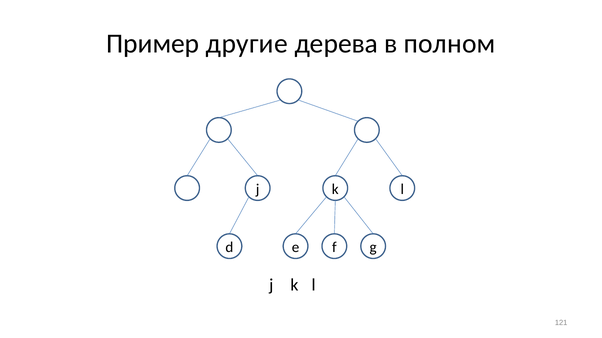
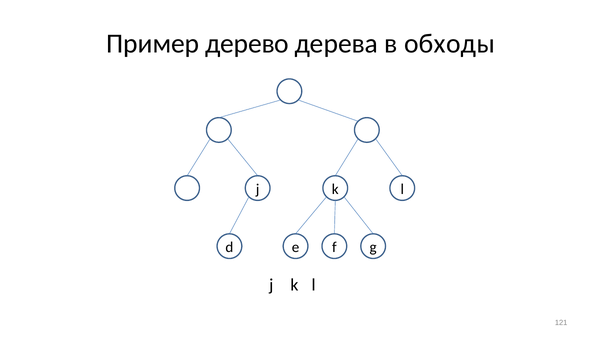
другие: другие -> дерево
полном: полном -> обходы
